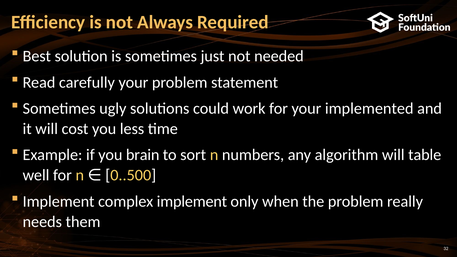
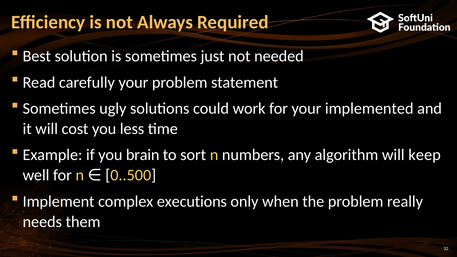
table: table -> keep
complex implement: implement -> executions
